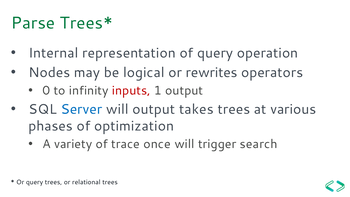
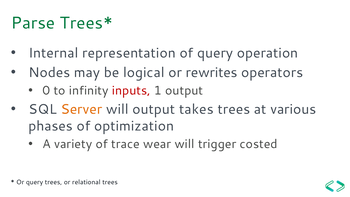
Server colour: blue -> orange
once: once -> wear
search: search -> costed
